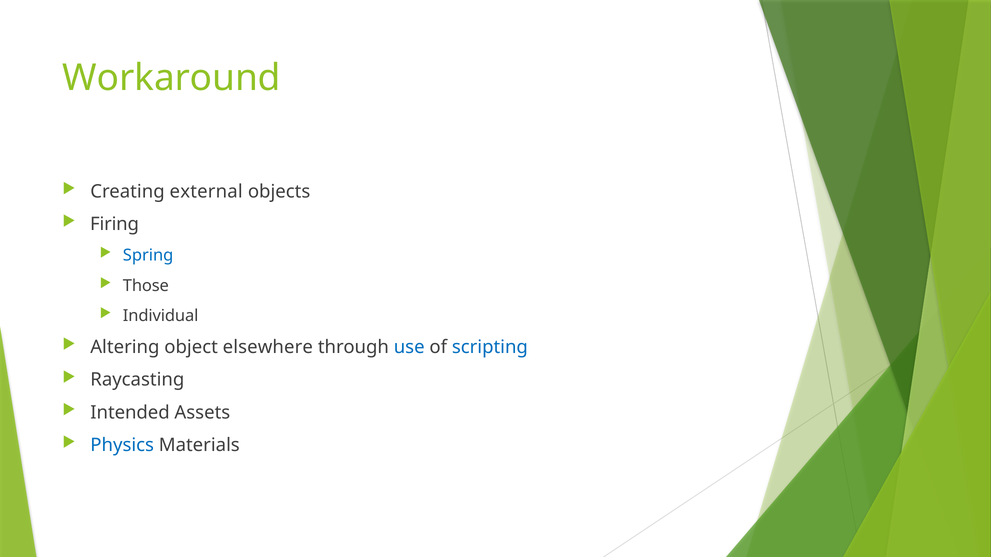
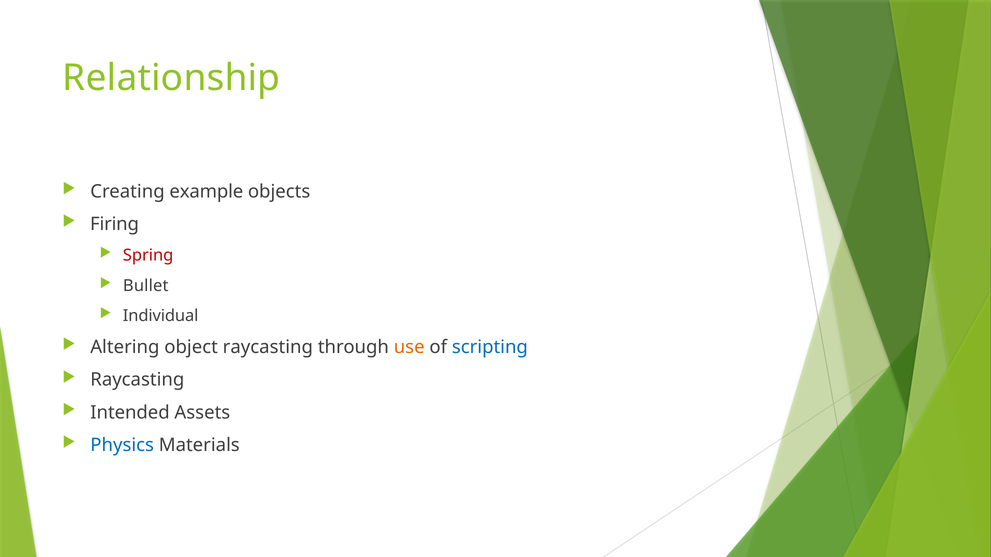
Workaround: Workaround -> Relationship
external: external -> example
Spring colour: blue -> red
Those: Those -> Bullet
object elsewhere: elsewhere -> raycasting
use colour: blue -> orange
